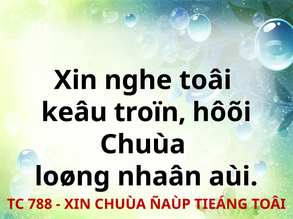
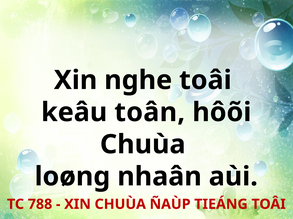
troïn: troïn -> toân
